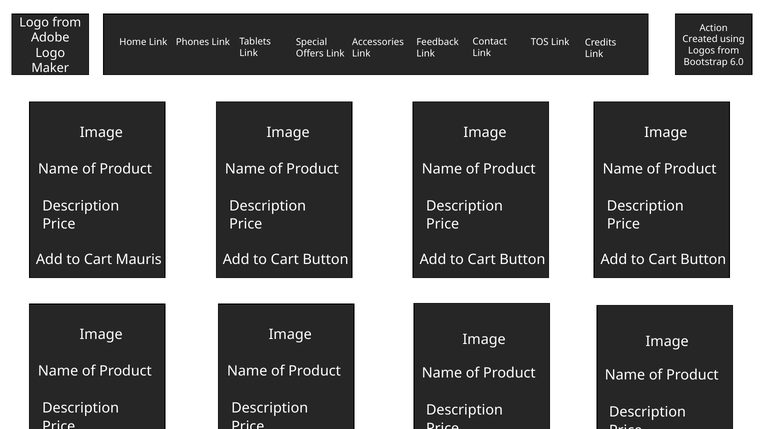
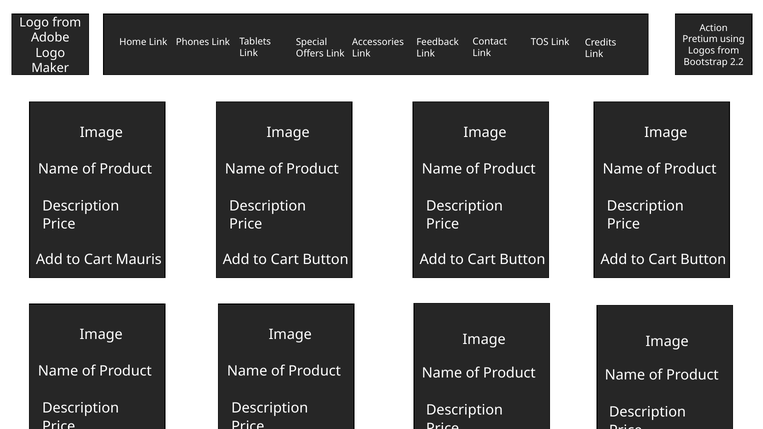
Created: Created -> Pretium
6.0: 6.0 -> 2.2
